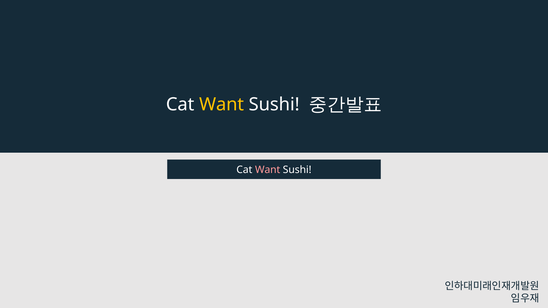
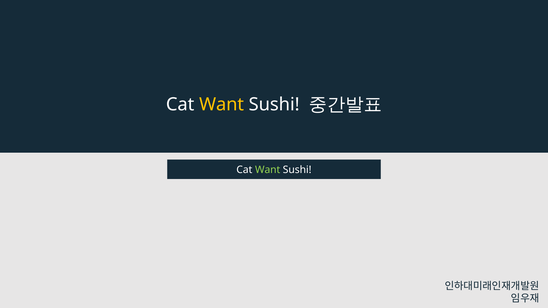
Want at (268, 170) colour: pink -> light green
